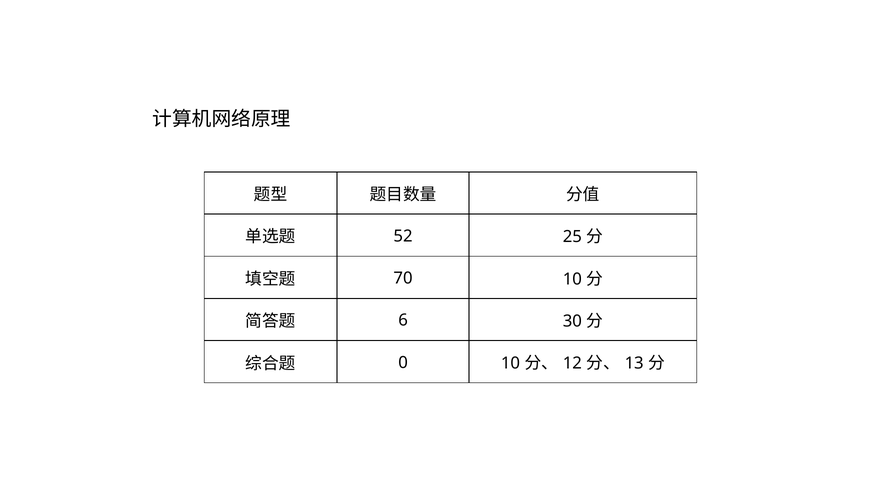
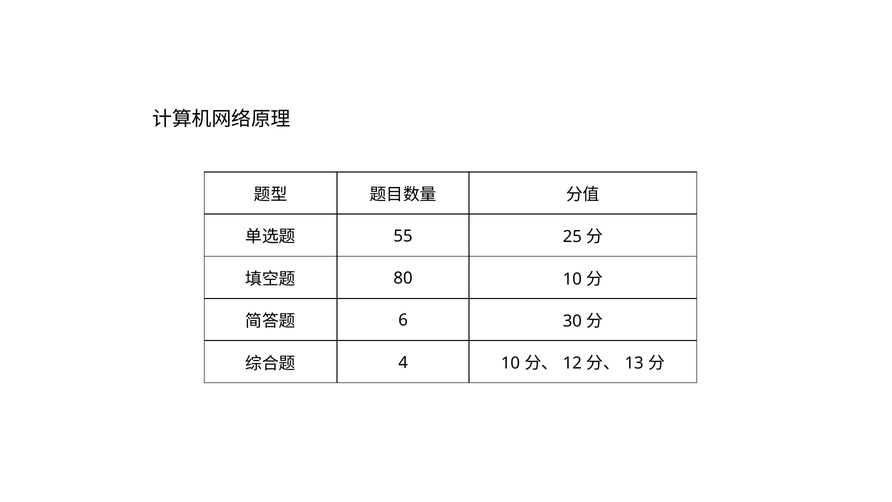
52: 52 -> 55
70: 70 -> 80
0: 0 -> 4
